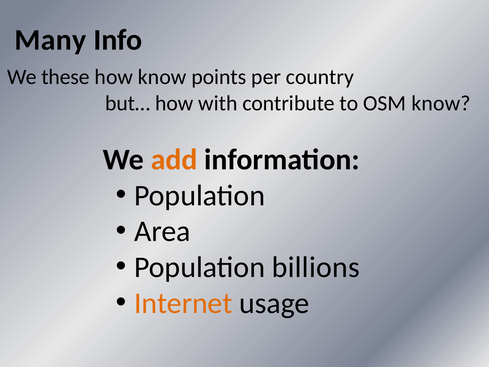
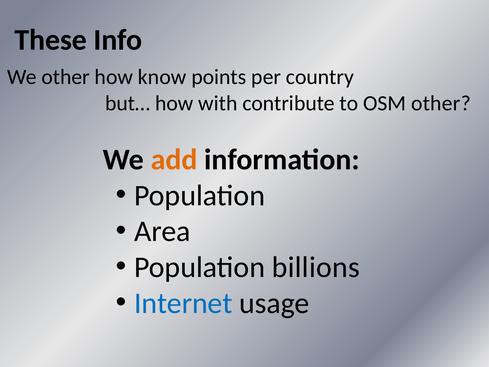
Many: Many -> These
We these: these -> other
OSM know: know -> other
Internet colour: orange -> blue
